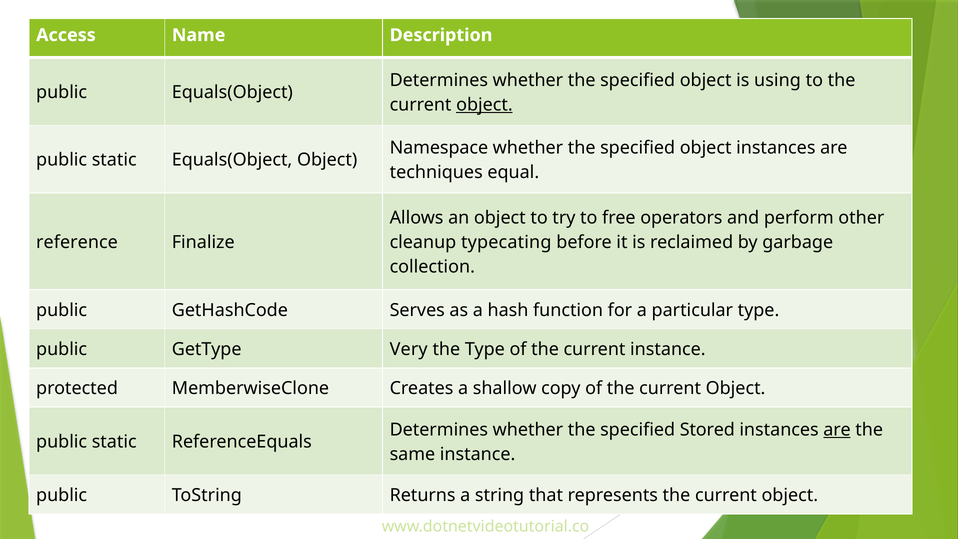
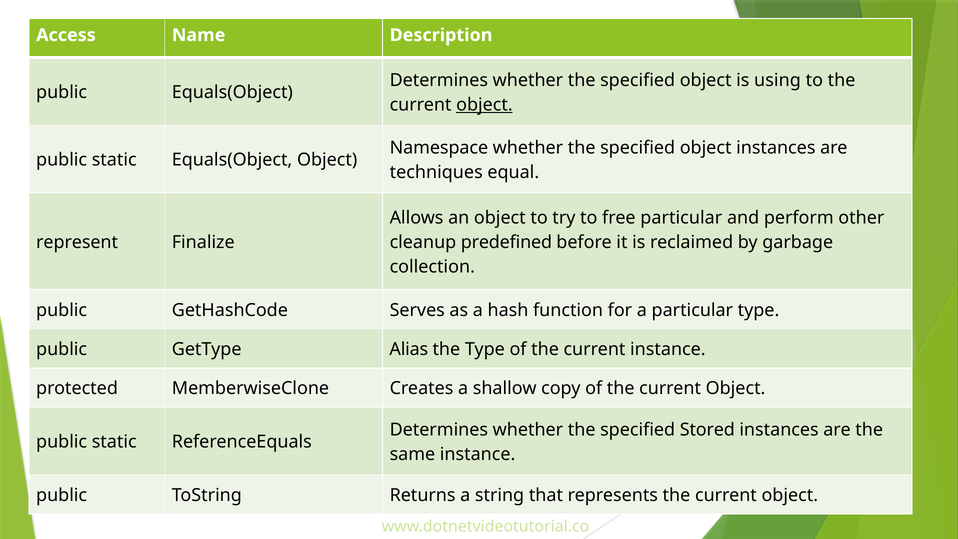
free operators: operators -> particular
reference: reference -> represent
typecating: typecating -> predefined
Very: Very -> Alias
are at (837, 430) underline: present -> none
